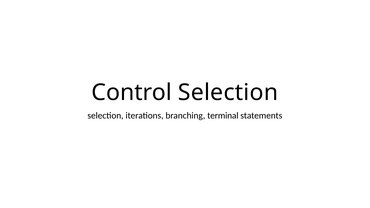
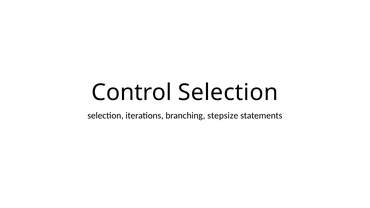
terminal: terminal -> stepsize
